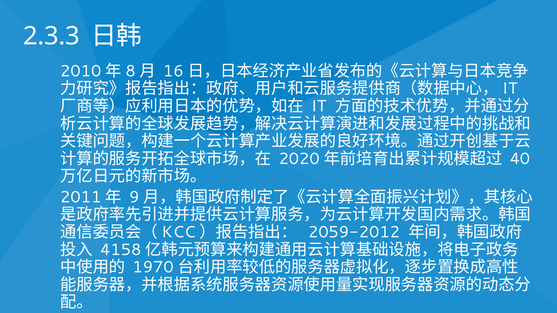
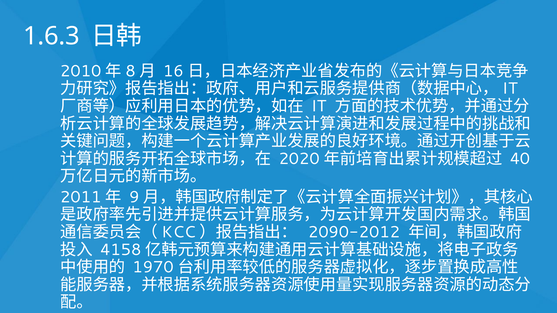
2.3.3: 2.3.3 -> 1.6.3
2059-2012: 2059-2012 -> 2090-2012
